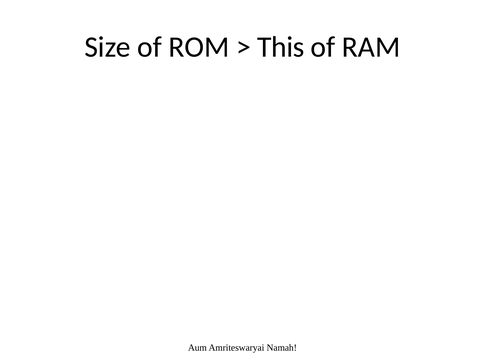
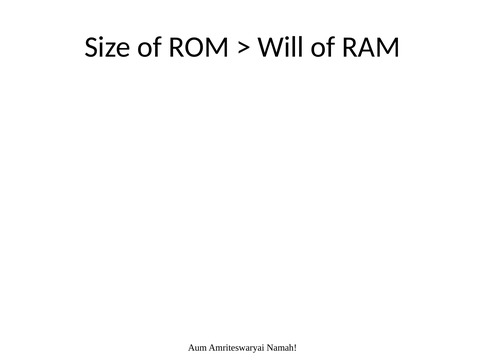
This: This -> Will
